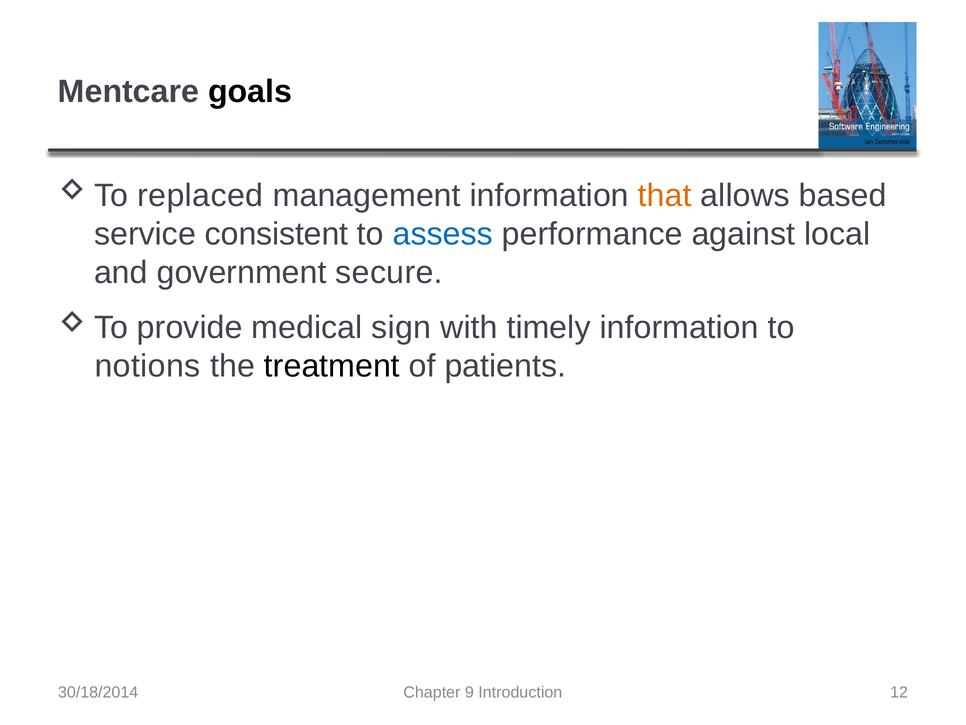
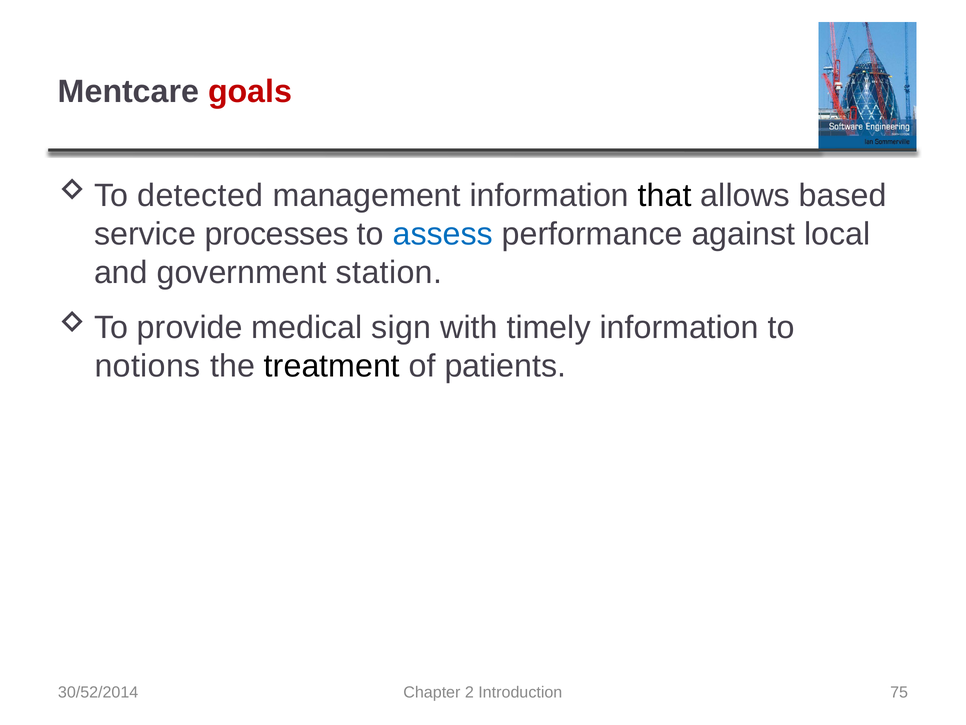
goals colour: black -> red
replaced: replaced -> detected
that colour: orange -> black
consistent: consistent -> processes
secure: secure -> station
30/18/2014: 30/18/2014 -> 30/52/2014
9: 9 -> 2
12: 12 -> 75
